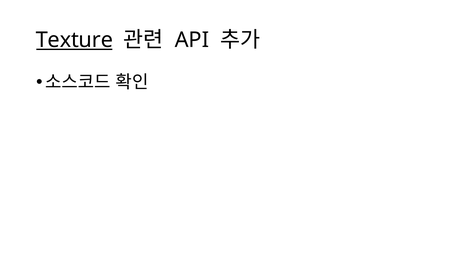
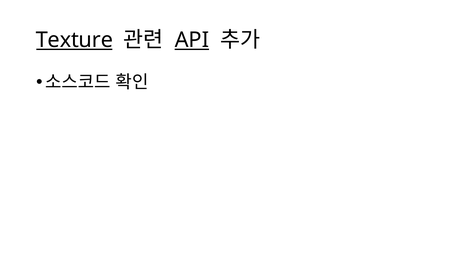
API underline: none -> present
